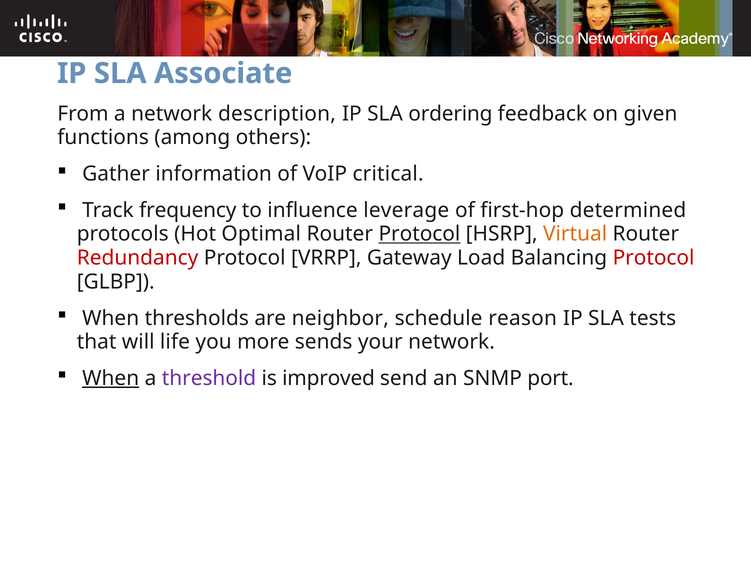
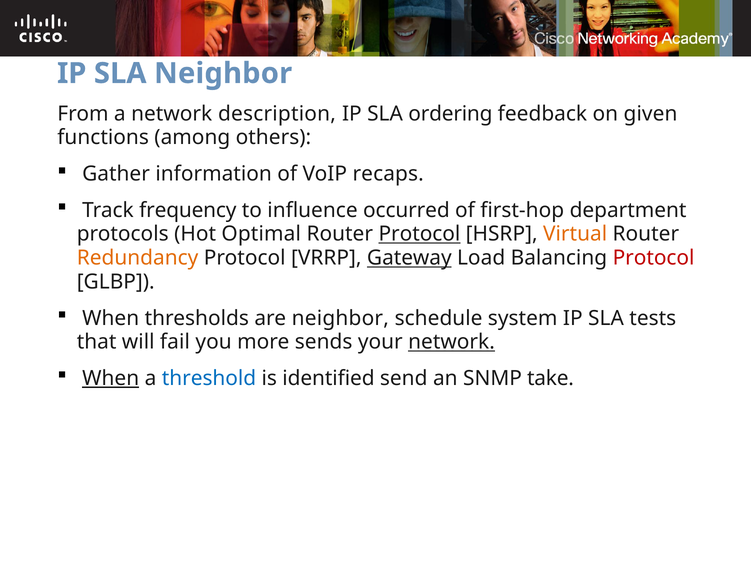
SLA Associate: Associate -> Neighbor
critical: critical -> recaps
leverage: leverage -> occurred
determined: determined -> department
Redundancy colour: red -> orange
Gateway underline: none -> present
reason: reason -> system
life: life -> fail
network at (452, 341) underline: none -> present
threshold colour: purple -> blue
improved: improved -> identified
port: port -> take
